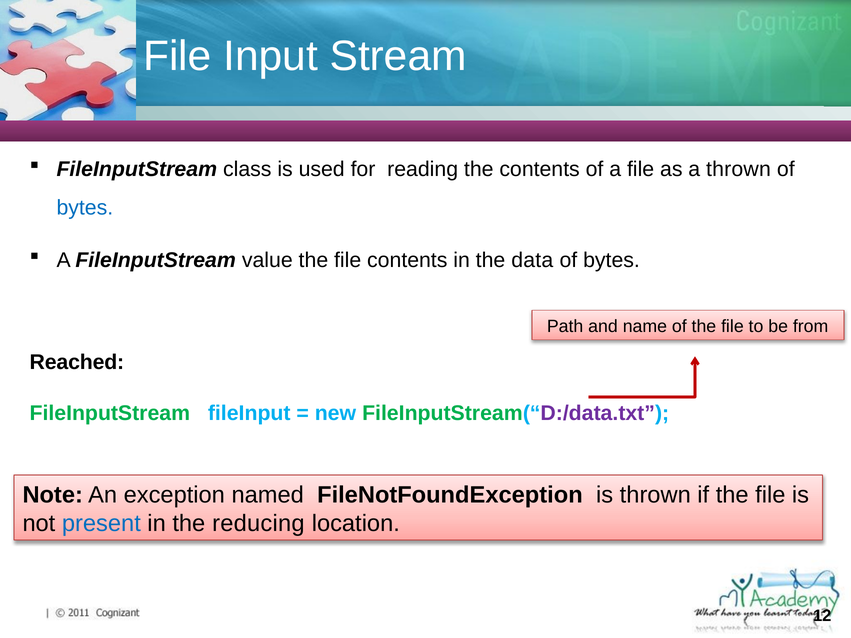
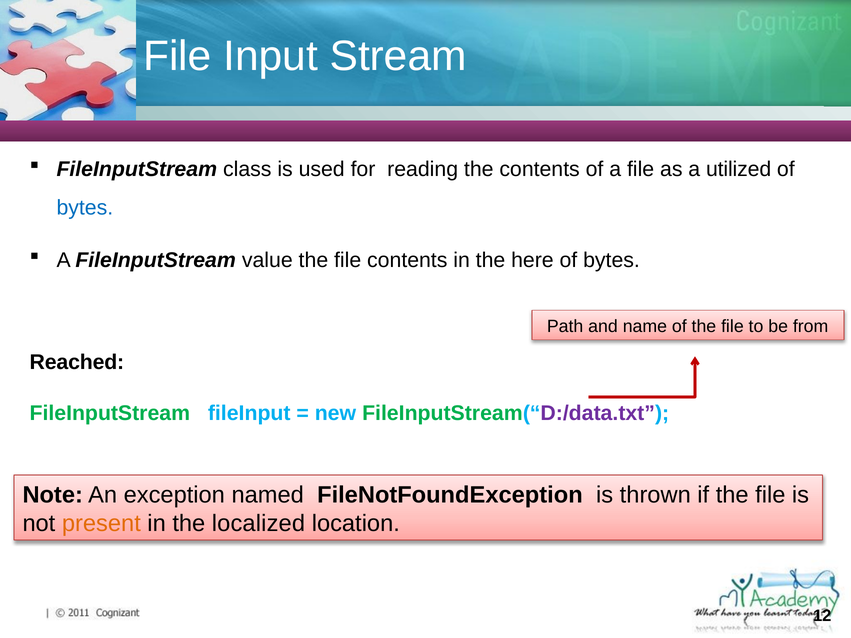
a thrown: thrown -> utilized
data: data -> here
present colour: blue -> orange
reducing: reducing -> localized
